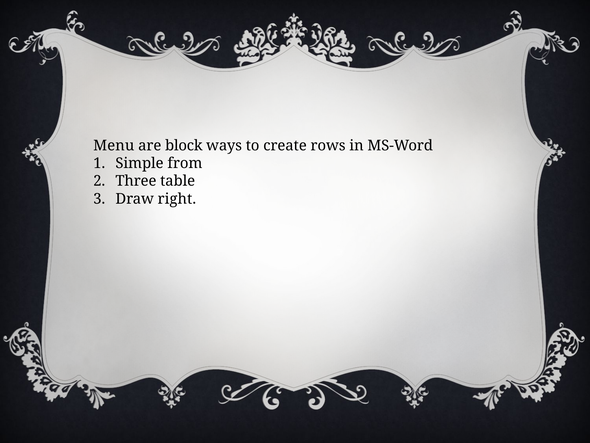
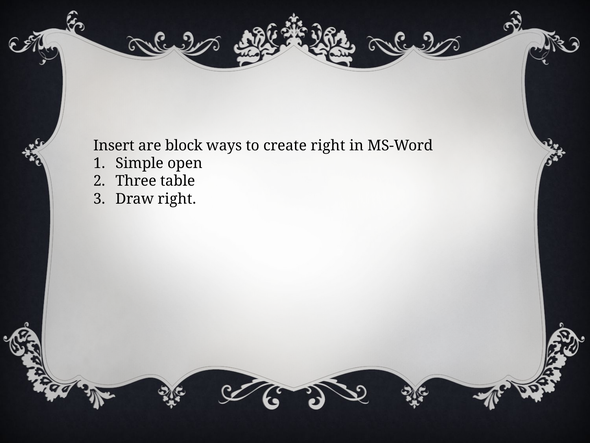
Menu: Menu -> Insert
create rows: rows -> right
from: from -> open
